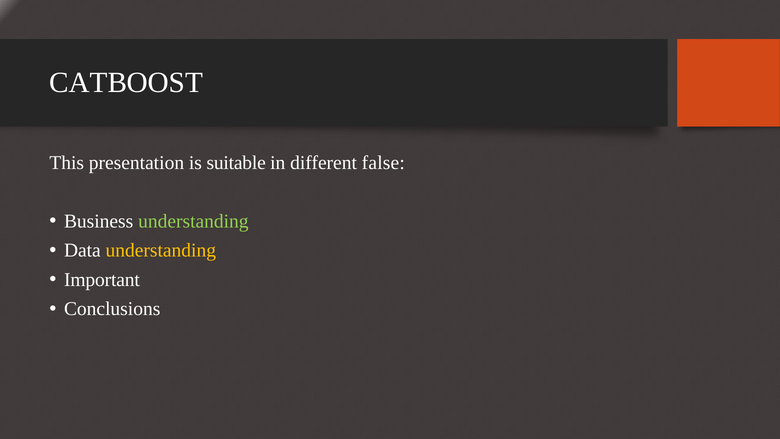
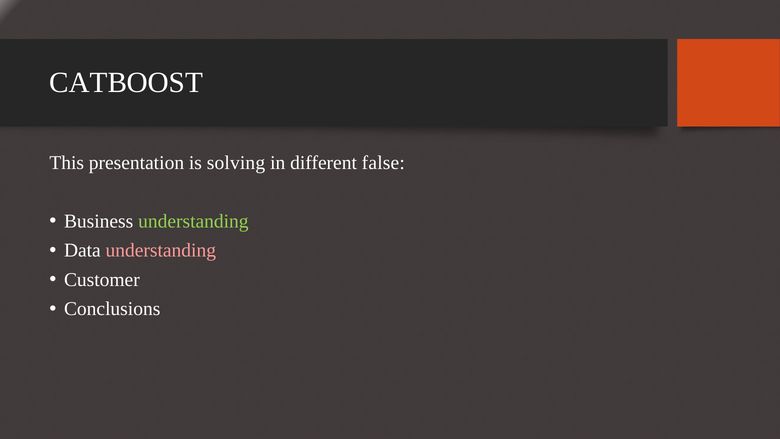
suitable: suitable -> solving
understanding at (161, 250) colour: yellow -> pink
Important: Important -> Customer
